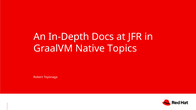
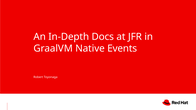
Topics: Topics -> Events
